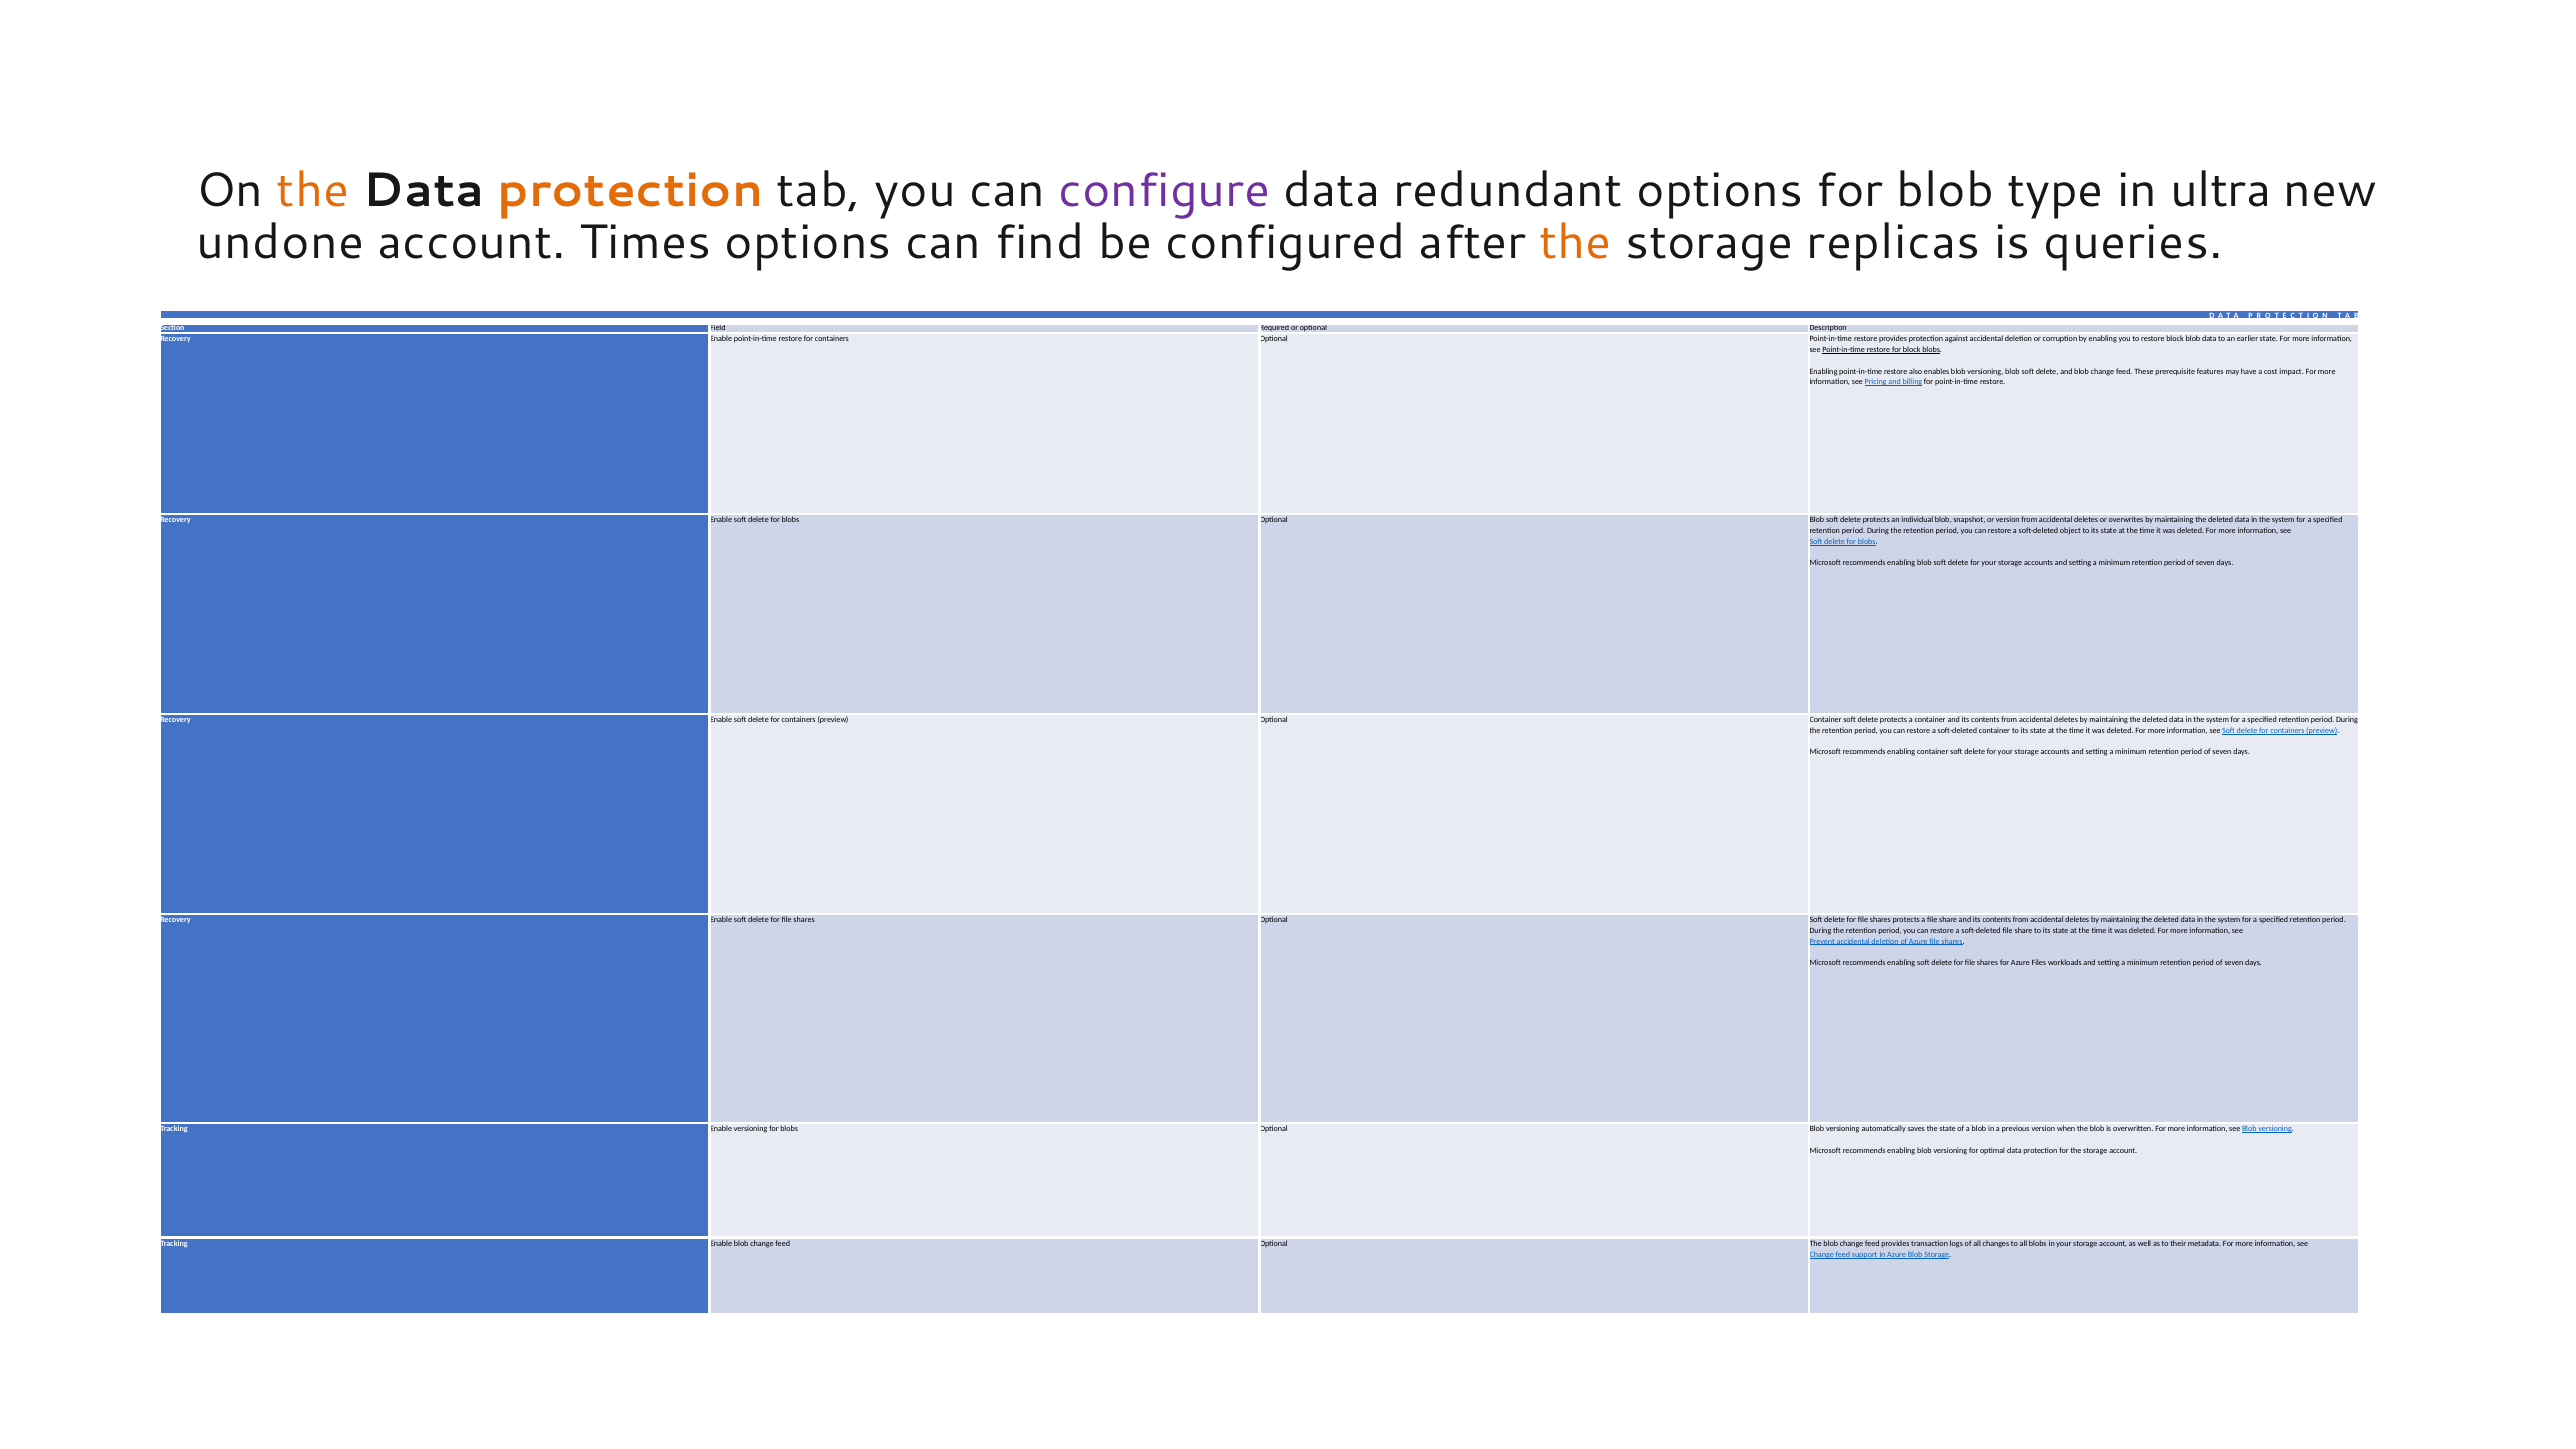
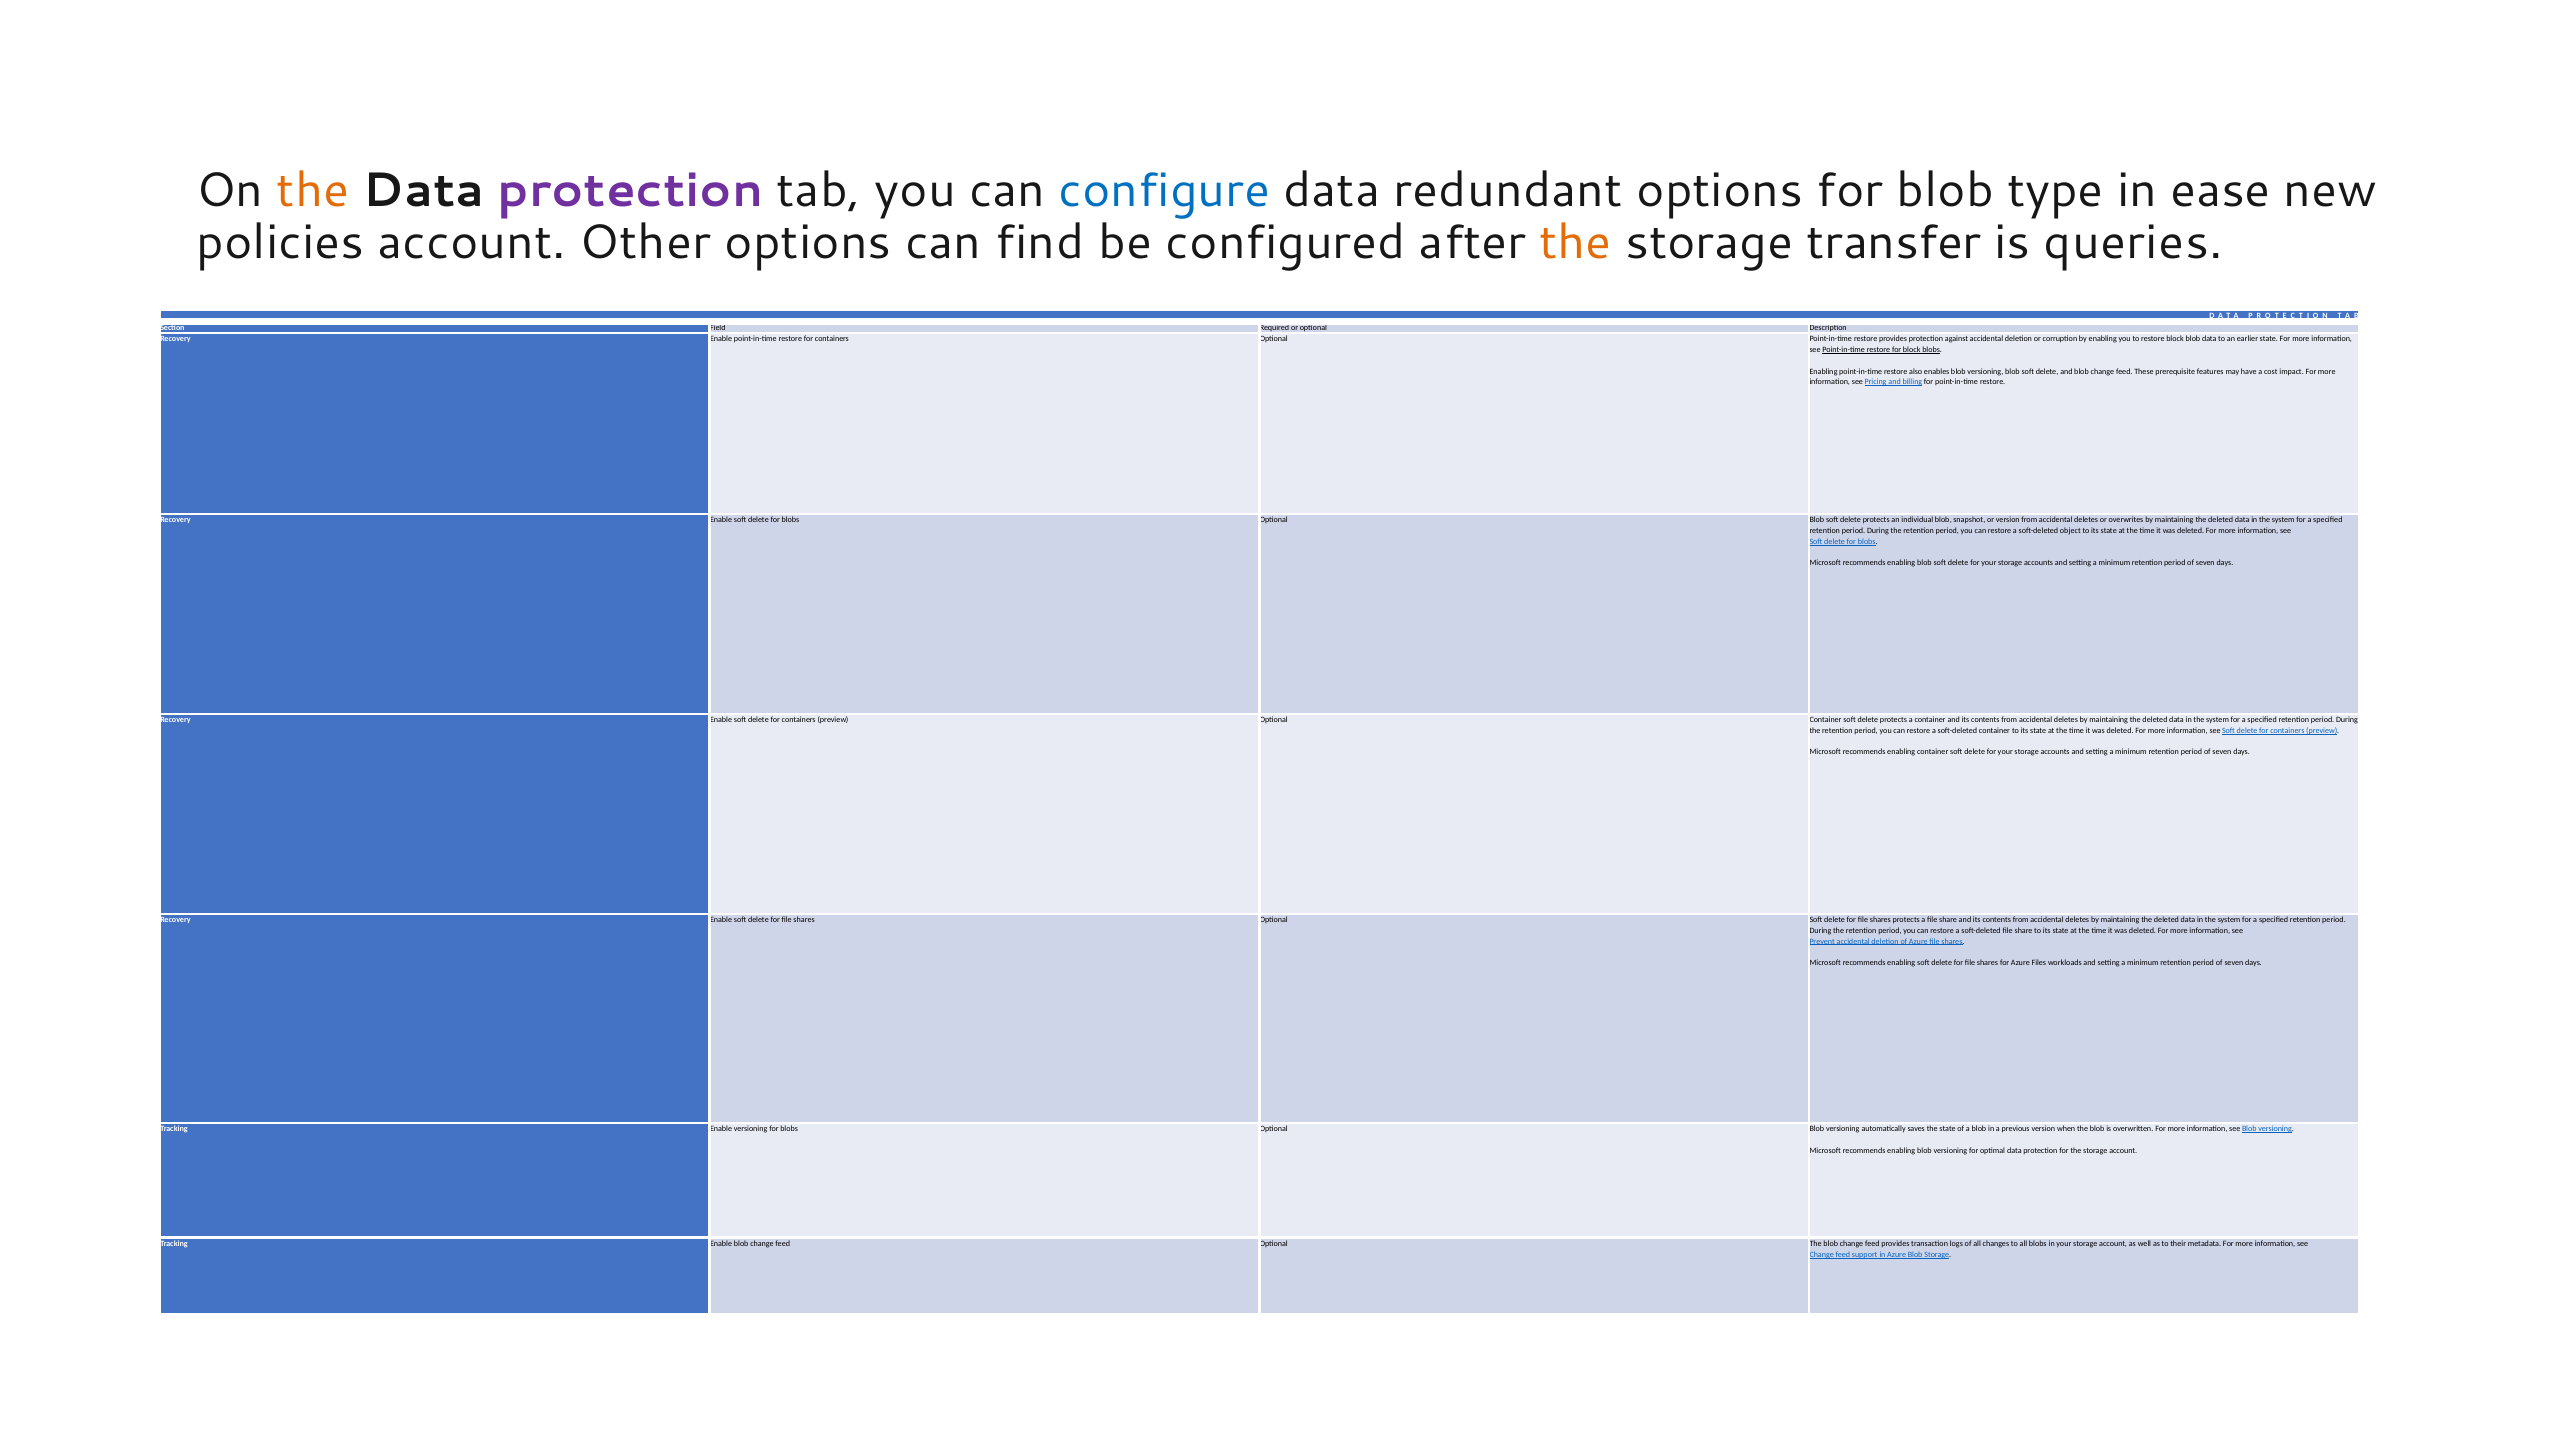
protection at (630, 191) colour: orange -> purple
configure colour: purple -> blue
ultra: ultra -> ease
undone: undone -> policies
Times: Times -> Other
replicas: replicas -> transfer
